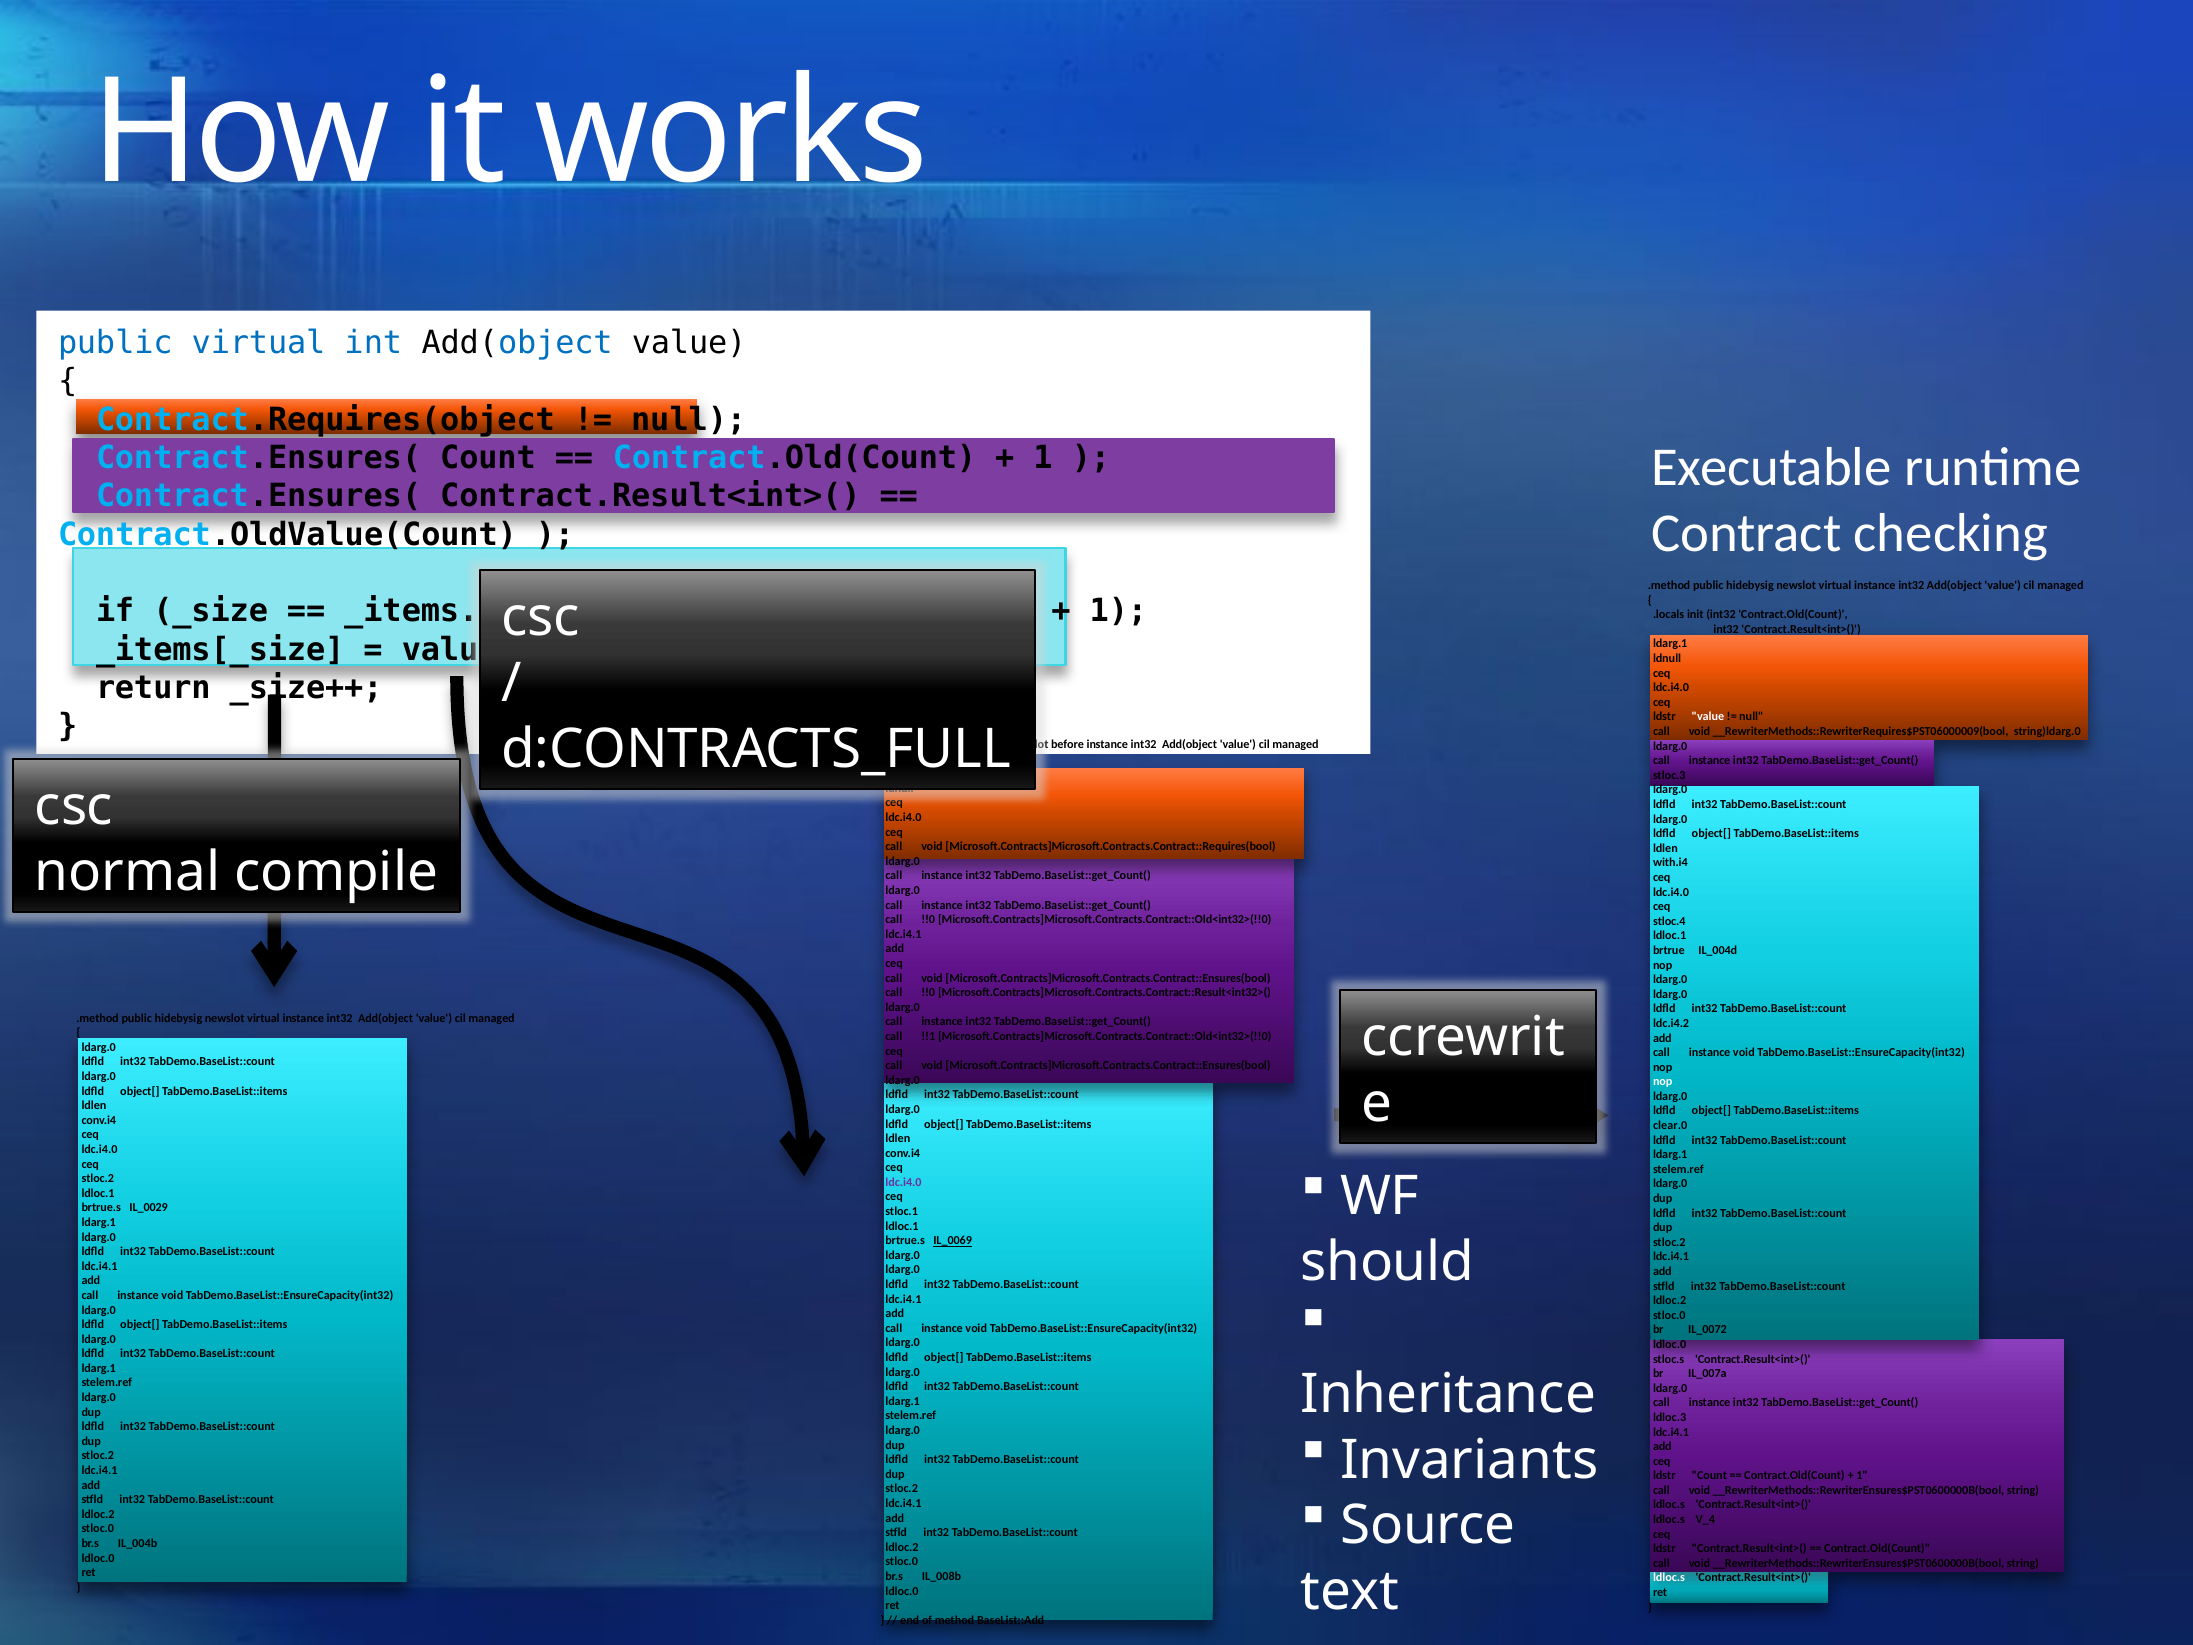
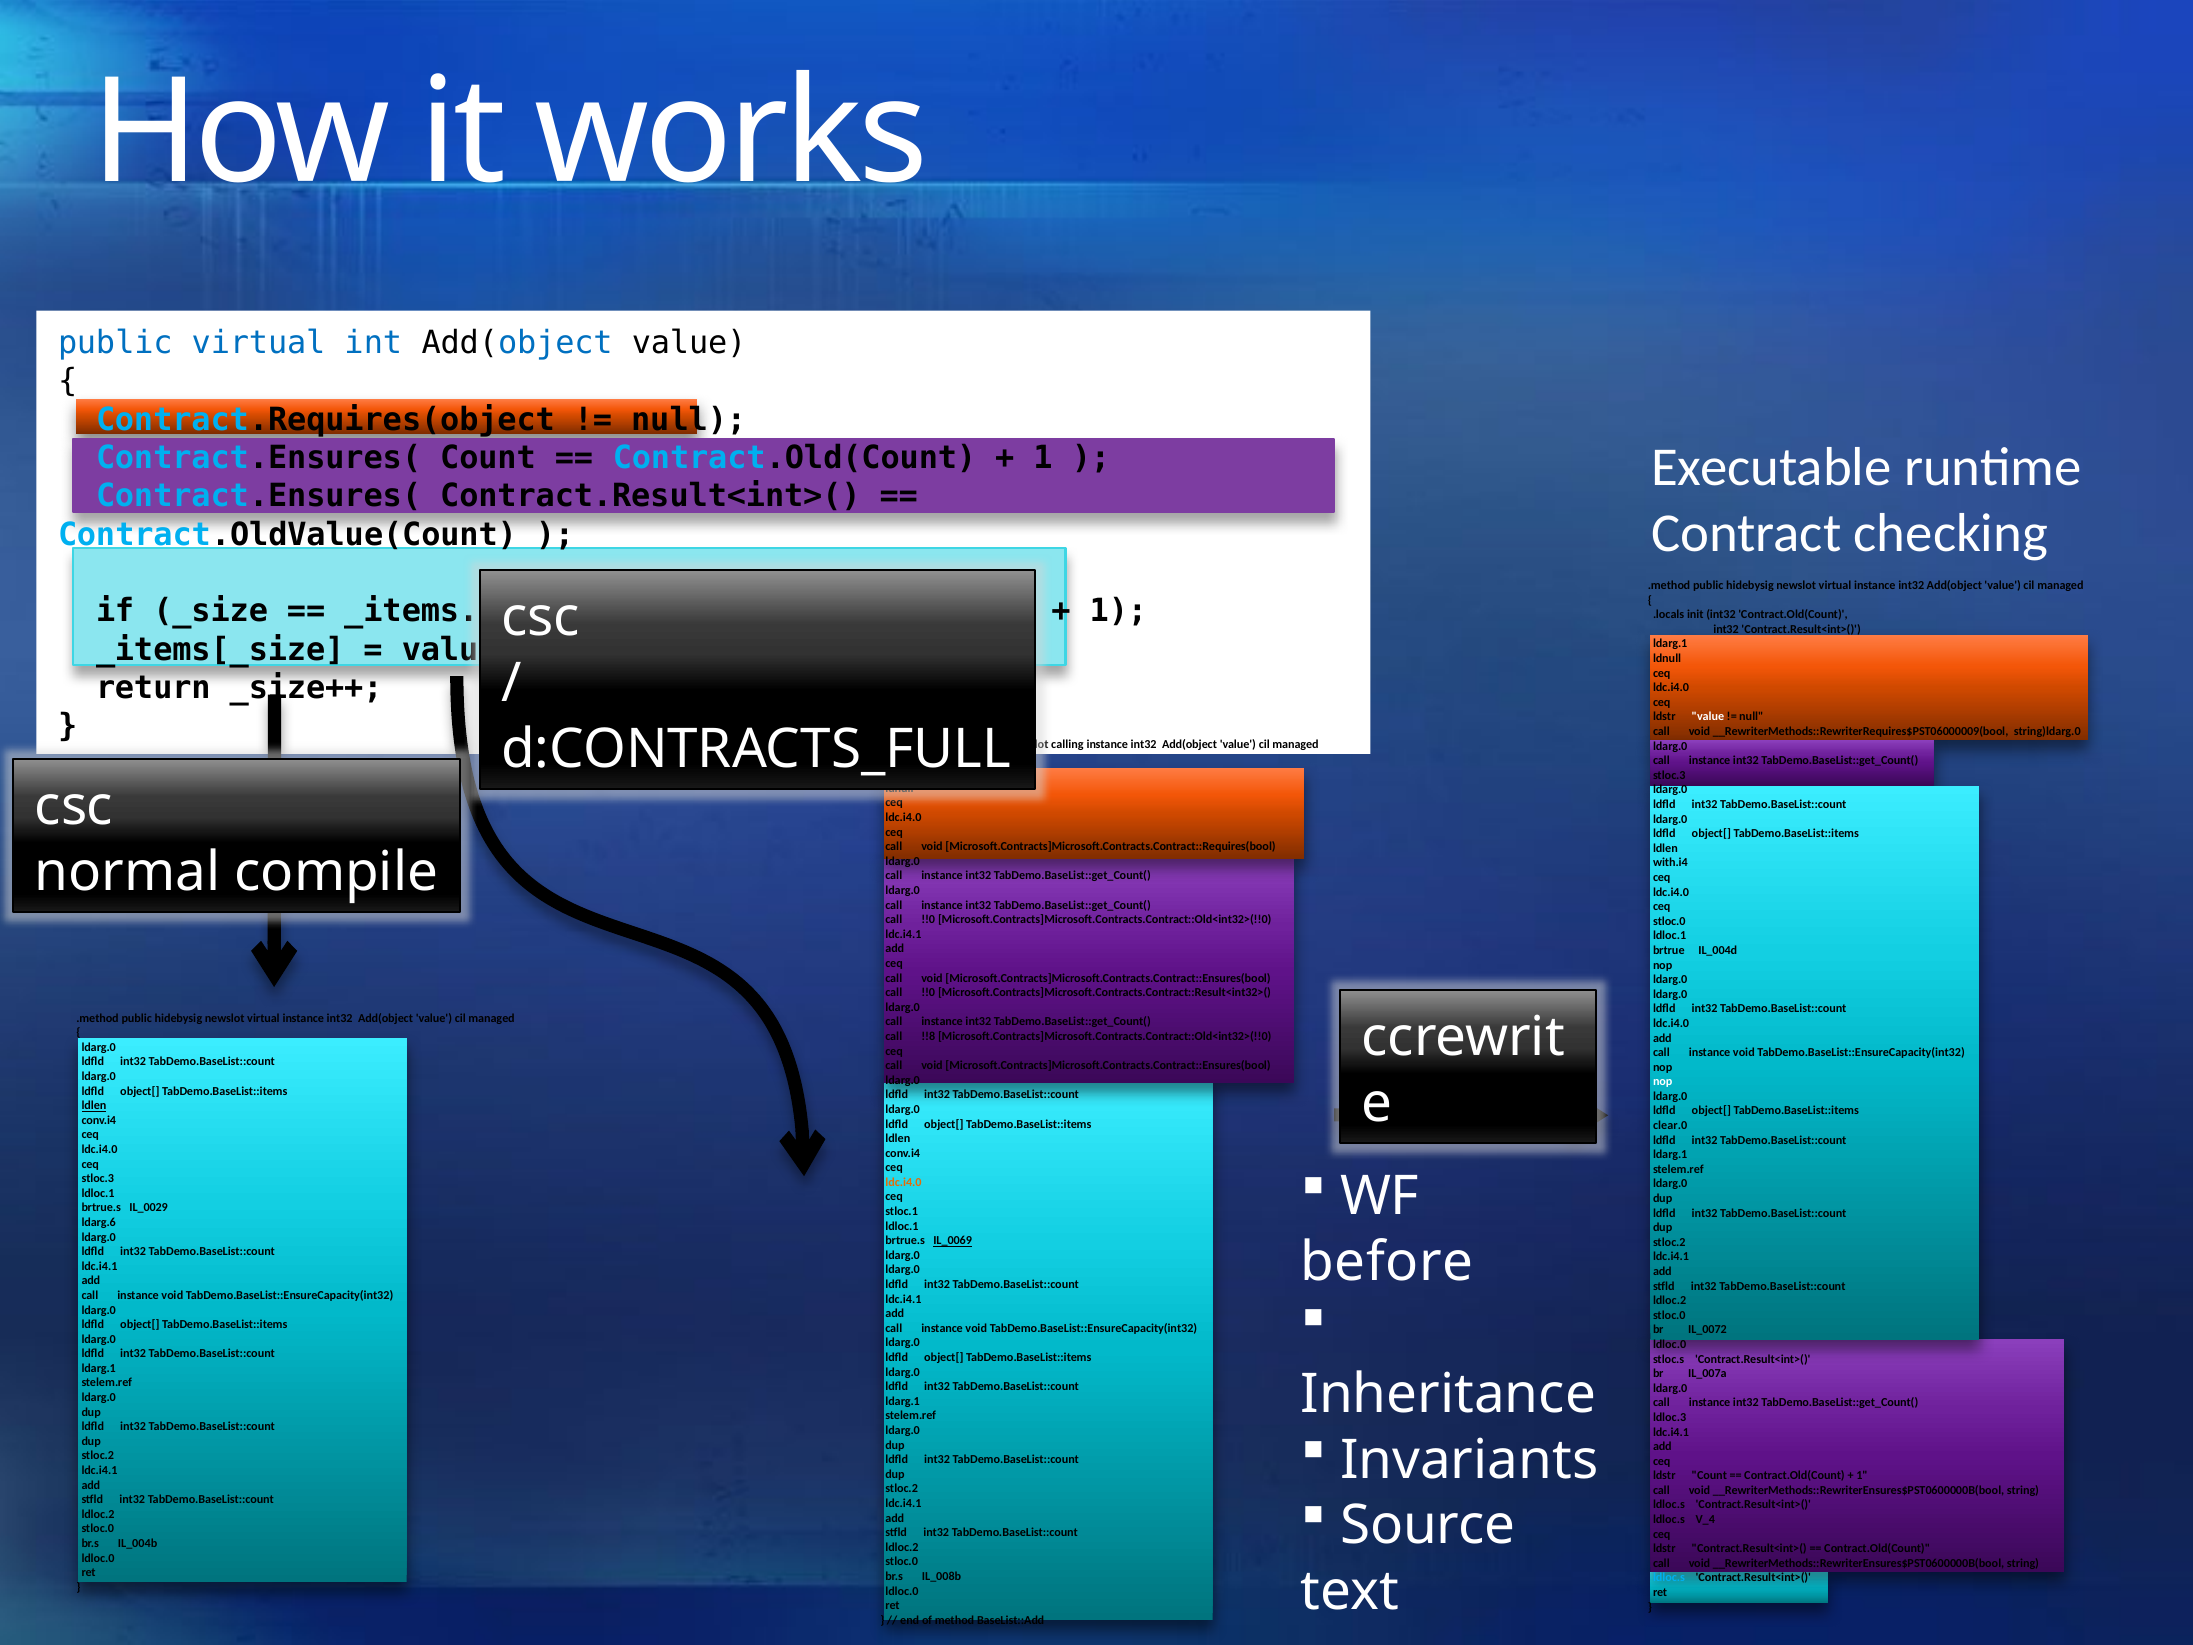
before: before -> calling
stloc.4 at (1669, 921): stloc.4 -> stloc.0
ldc.i4.2 at (1671, 1023): ldc.i4.2 -> ldc.i4.0
!!1: !!1 -> !!8
ldlen at (94, 1106) underline: none -> present
stloc.2 at (98, 1178): stloc.2 -> stloc.3
ldc.i4.0 at (904, 1182) colour: purple -> orange
ldarg.1 at (99, 1222): ldarg.1 -> ldarg.6
should: should -> before
ldloc.s at (1669, 1578) colour: white -> light blue
